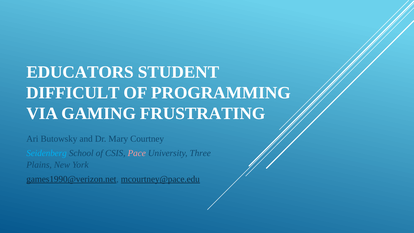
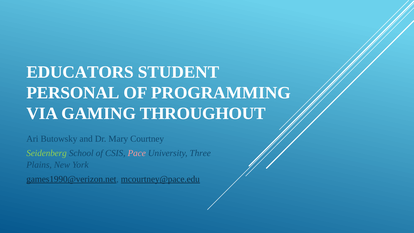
DIFFICULT: DIFFICULT -> PERSONAL
FRUSTRATING: FRUSTRATING -> THROUGHOUT
Seidenberg colour: light blue -> light green
